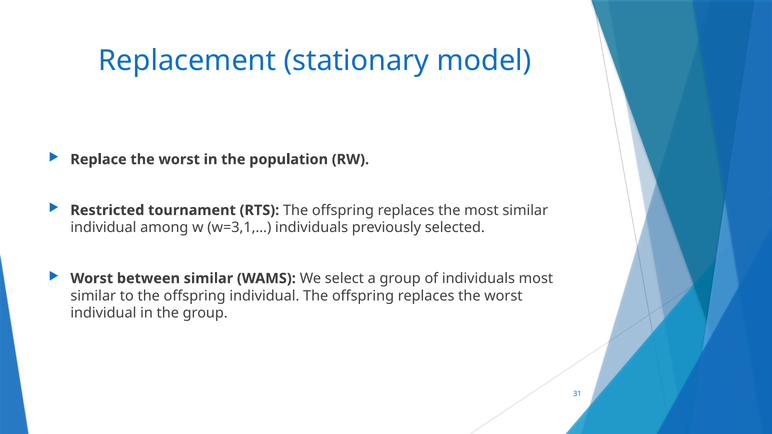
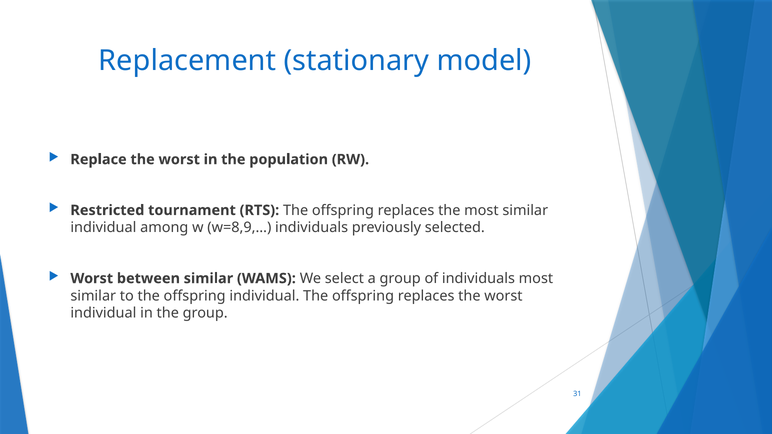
w=3,1,…: w=3,1,… -> w=8,9,…
